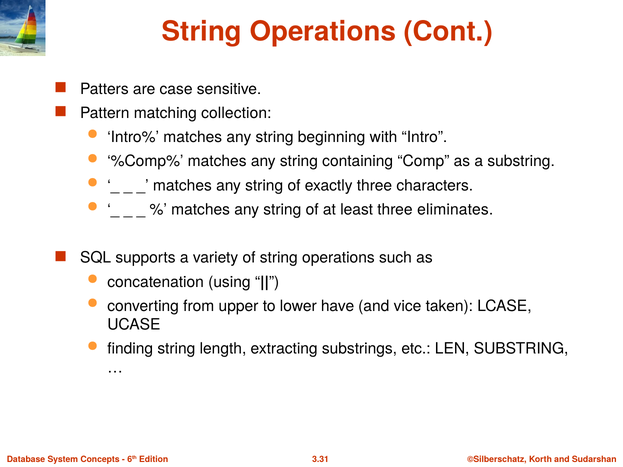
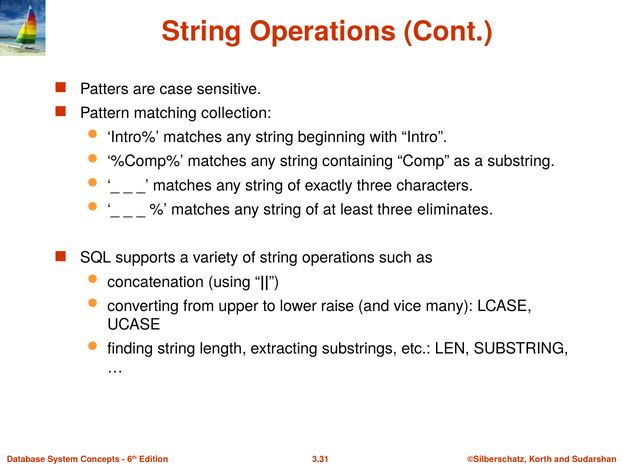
have: have -> raise
taken: taken -> many
